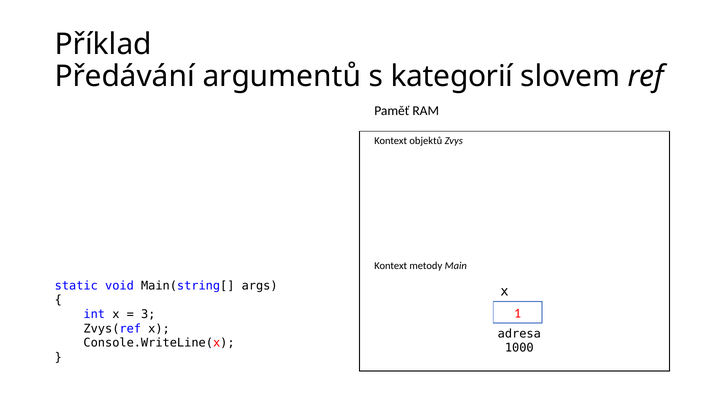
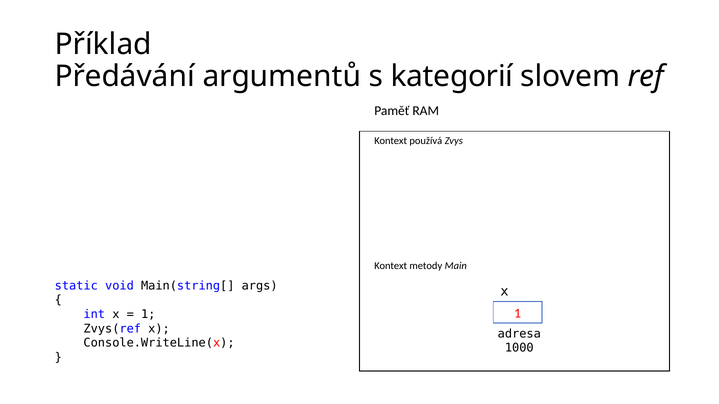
objektů: objektů -> používá
3 at (148, 315): 3 -> 1
